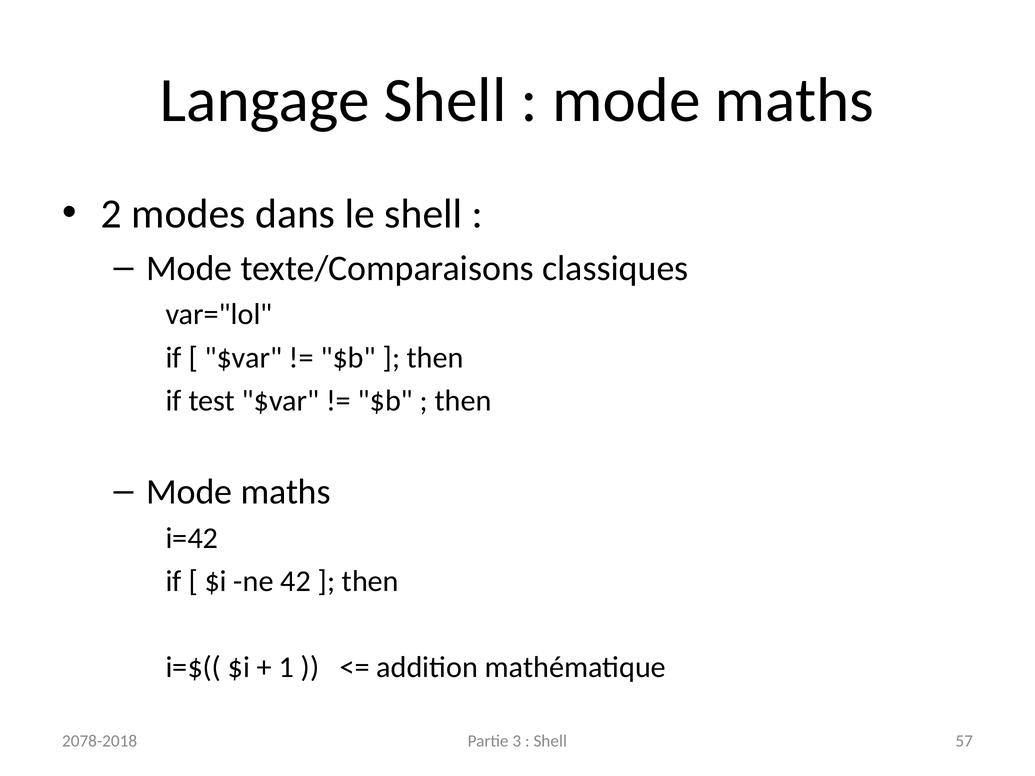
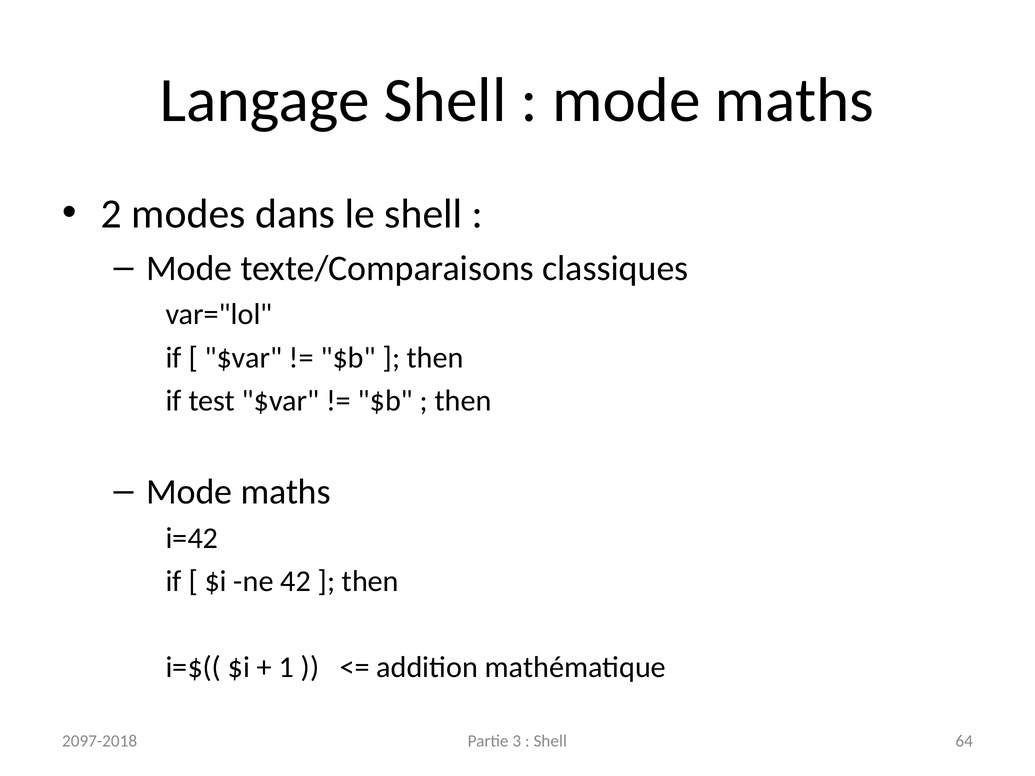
57: 57 -> 64
2078-2018: 2078-2018 -> 2097-2018
